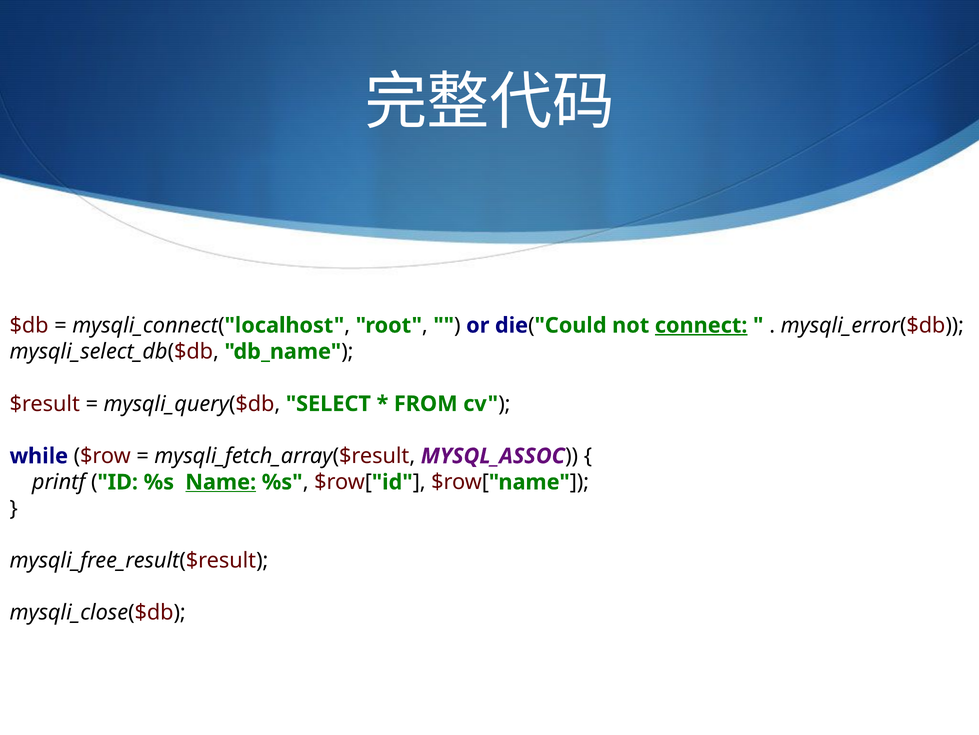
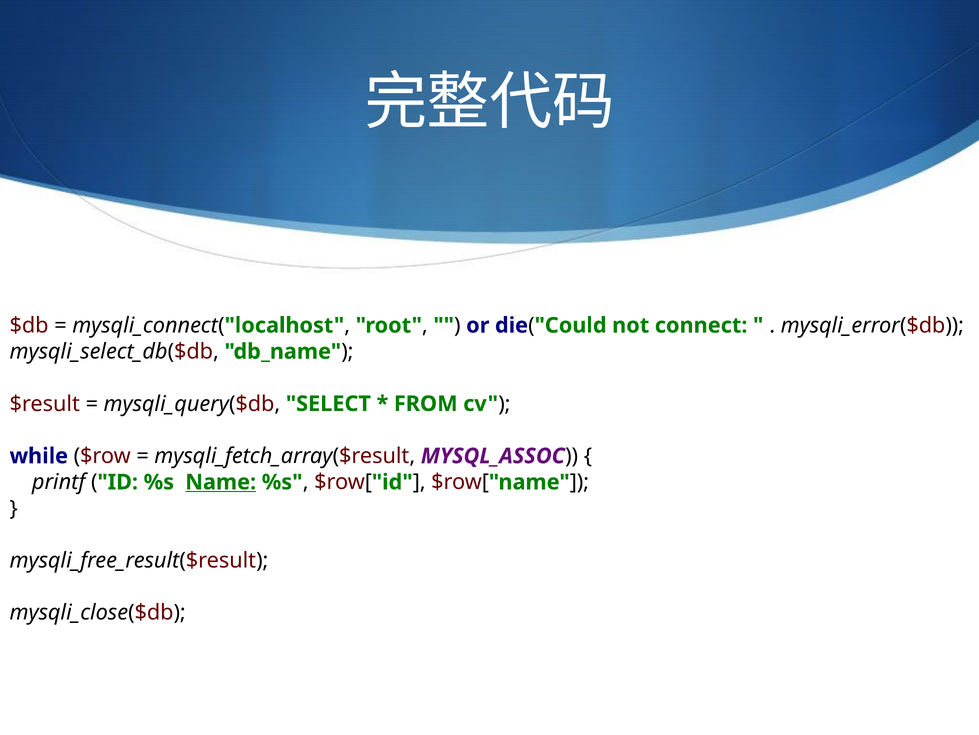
connect underline: present -> none
